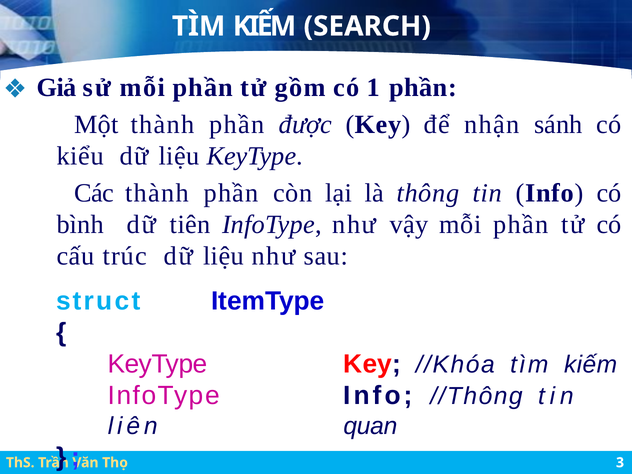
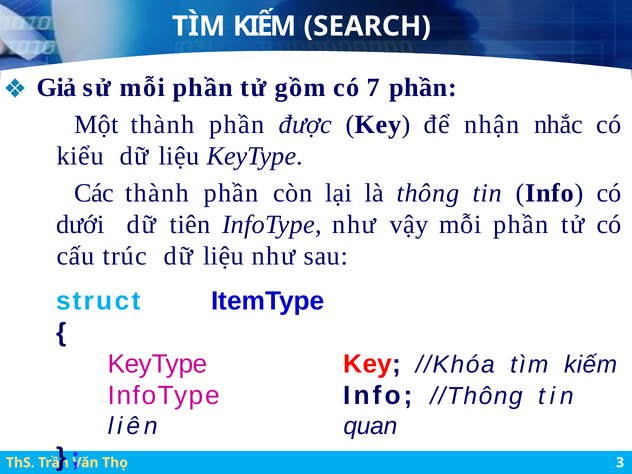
1: 1 -> 7
sánh: sánh -> nhắc
bình: bình -> dưới
